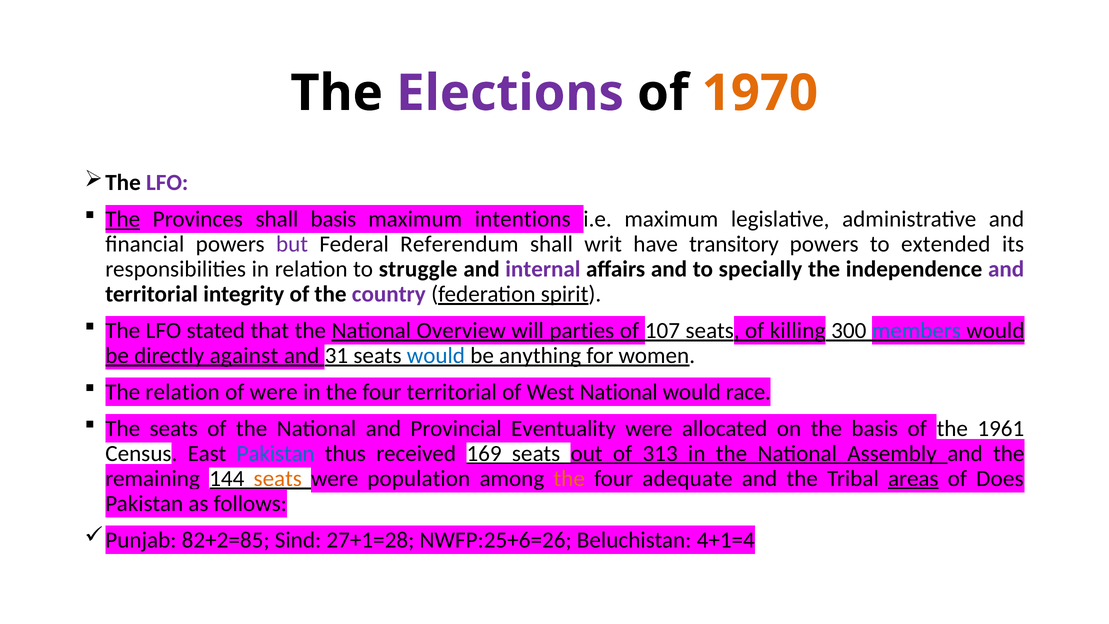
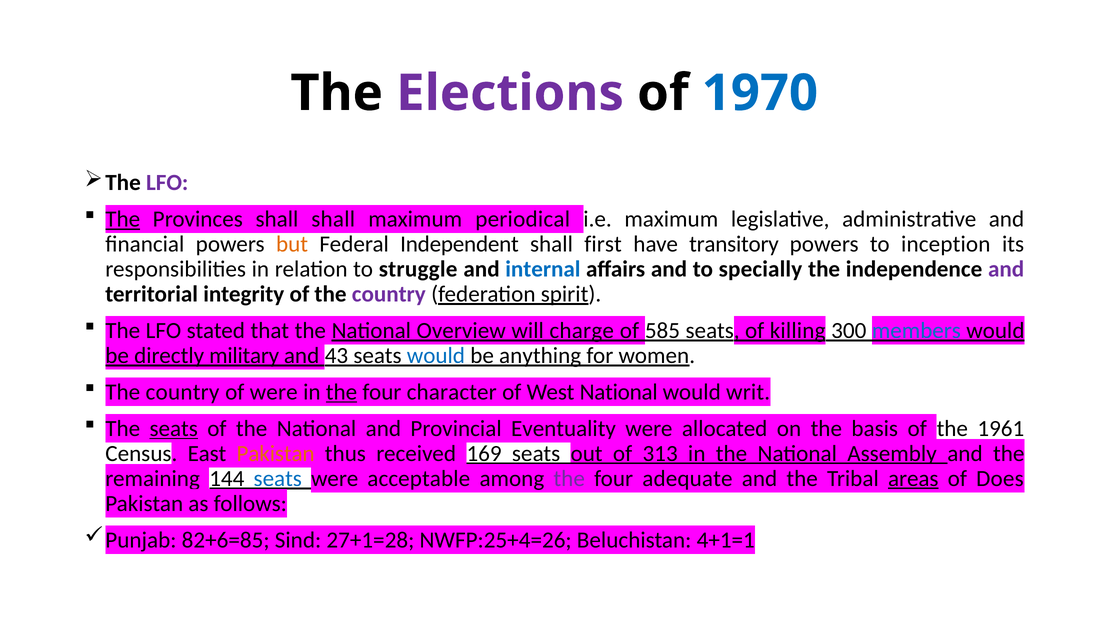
1970 colour: orange -> blue
shall basis: basis -> shall
intentions: intentions -> periodical
but colour: purple -> orange
Referendum: Referendum -> Independent
writ: writ -> first
extended: extended -> inception
internal colour: purple -> blue
parties: parties -> charge
107: 107 -> 585
against: against -> military
31: 31 -> 43
relation at (183, 392): relation -> country
the at (341, 392) underline: none -> present
four territorial: territorial -> character
race: race -> writ
seats at (174, 428) underline: none -> present
Pakistan at (276, 453) colour: blue -> orange
seats at (278, 478) colour: orange -> blue
population: population -> acceptable
the at (569, 478) colour: orange -> purple
82+2=85: 82+2=85 -> 82+6=85
NWFP:25+6=26: NWFP:25+6=26 -> NWFP:25+4=26
4+1=4: 4+1=4 -> 4+1=1
